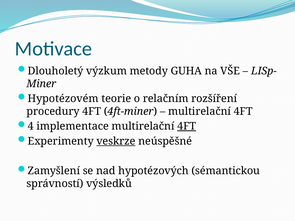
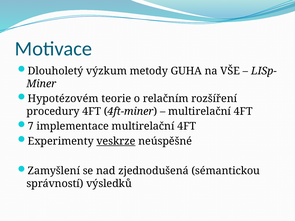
4: 4 -> 7
4FT at (187, 126) underline: present -> none
hypotézových: hypotézových -> zjednodušená
